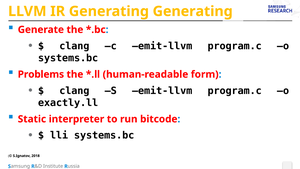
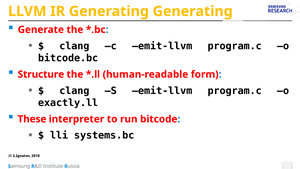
systems.bc at (68, 58): systems.bc -> bitcode.bc
Problems: Problems -> Structure
Static: Static -> These
